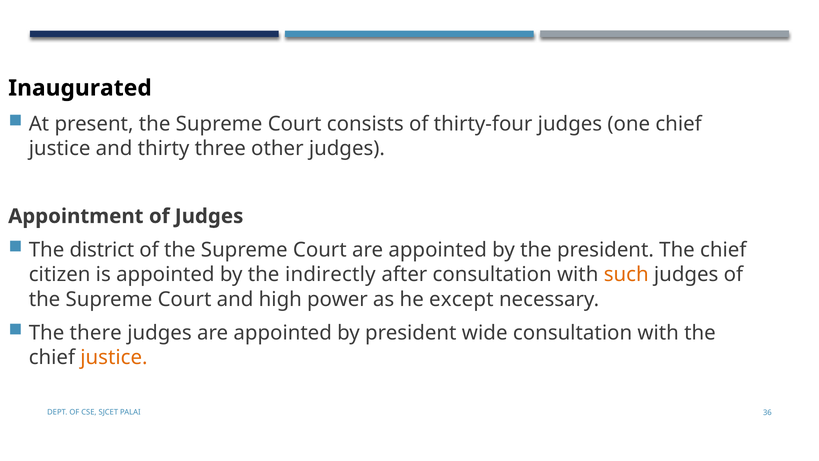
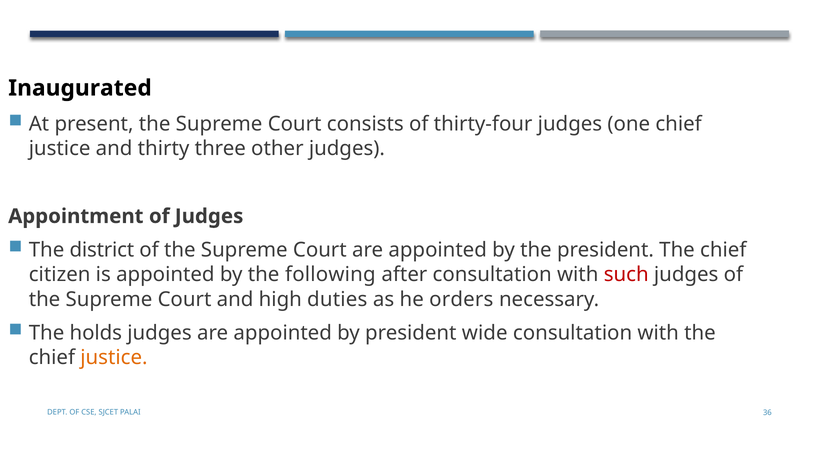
indirectly: indirectly -> following
such colour: orange -> red
power: power -> duties
except: except -> orders
there: there -> holds
